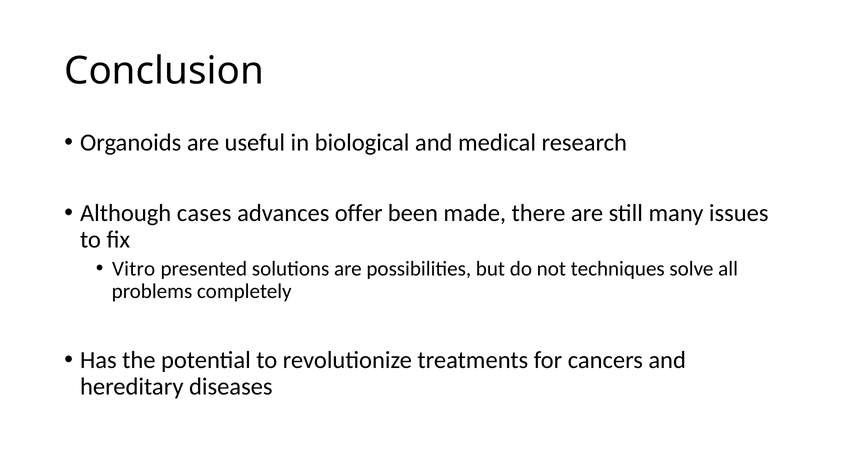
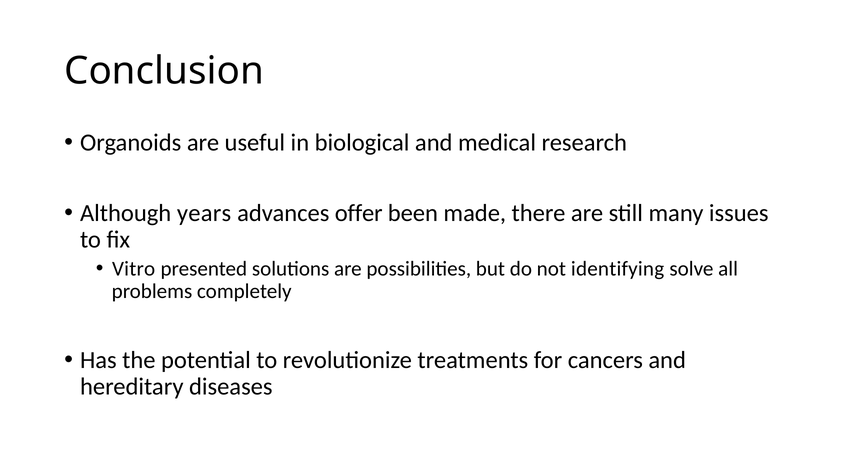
cases: cases -> years
techniques: techniques -> identifying
